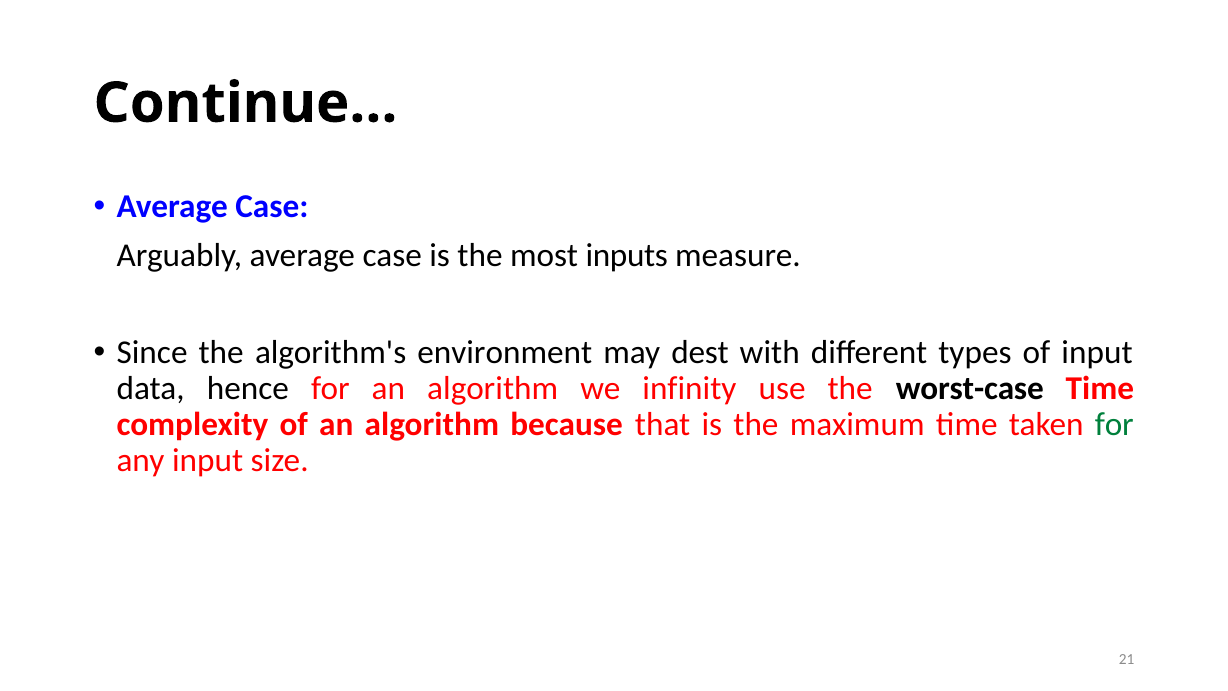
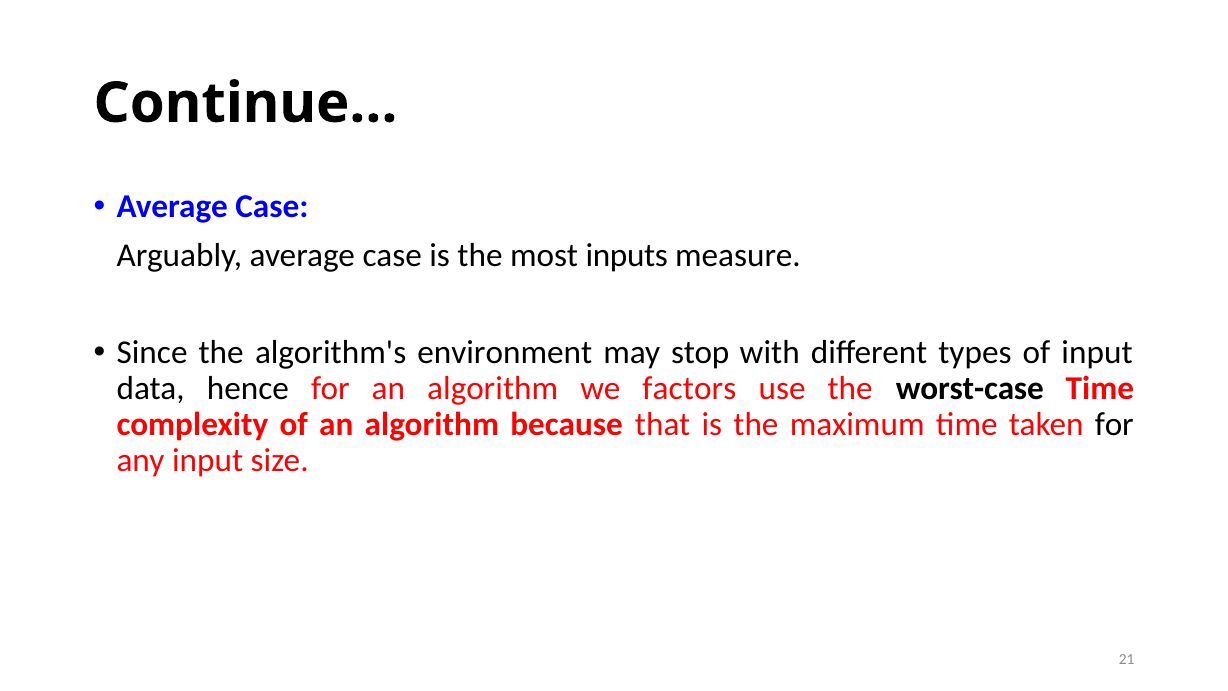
dest: dest -> stop
infinity: infinity -> factors
for at (1114, 425) colour: green -> black
